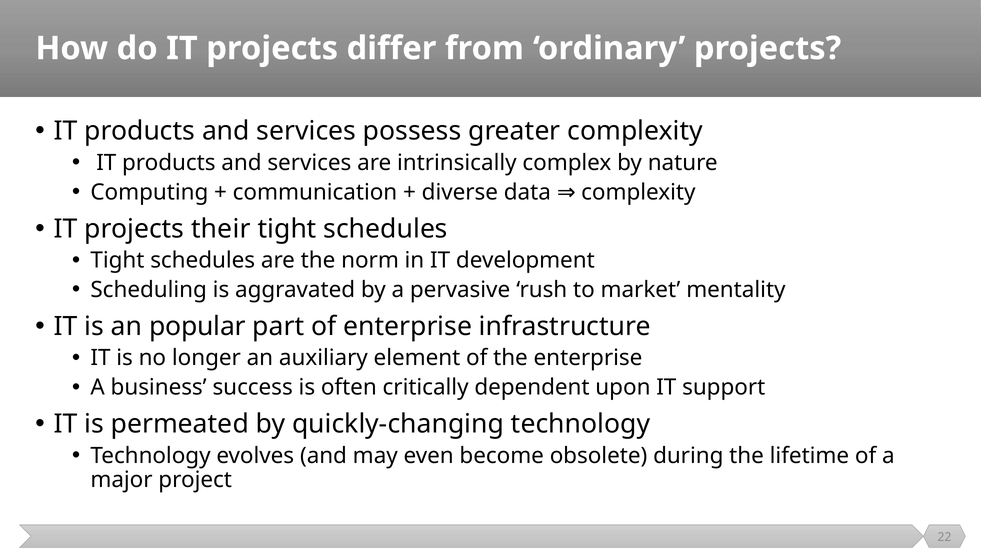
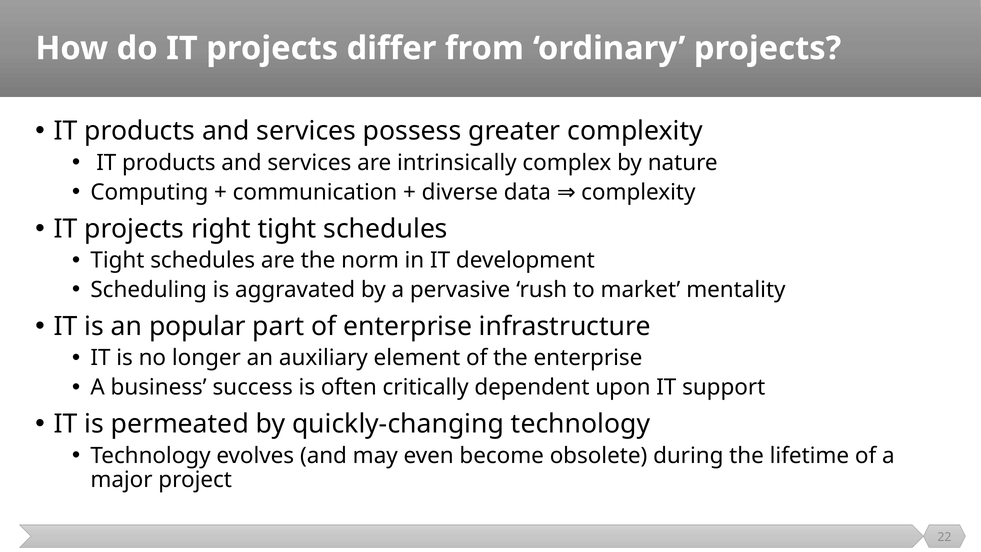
their: their -> right
